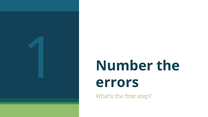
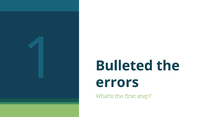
Number: Number -> Bulleted
